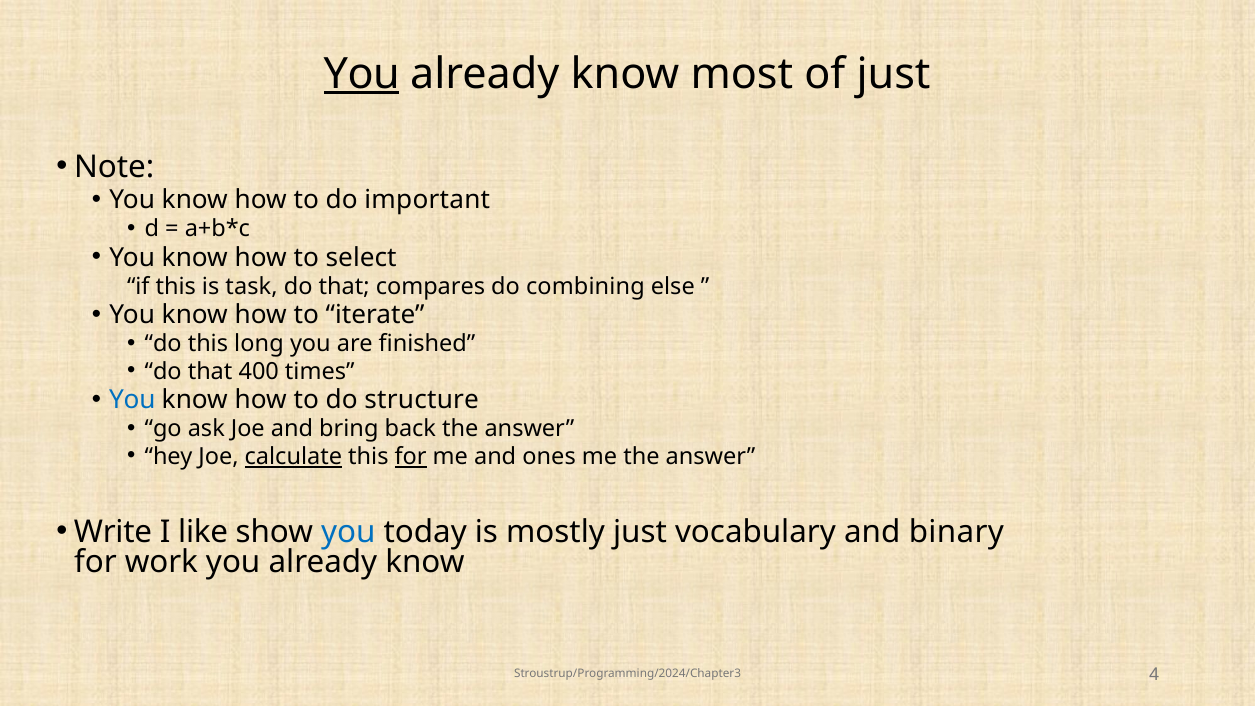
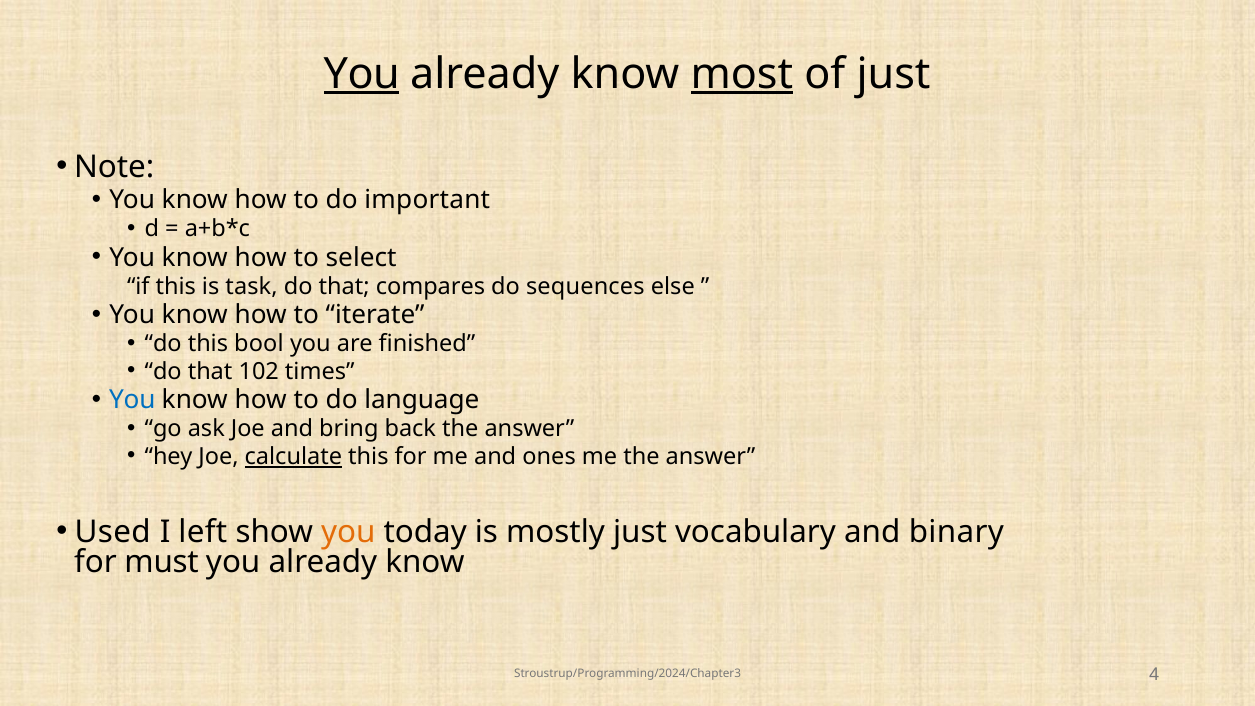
most underline: none -> present
combining: combining -> sequences
long: long -> bool
400: 400 -> 102
structure: structure -> language
for at (411, 457) underline: present -> none
Write: Write -> Used
like: like -> left
you at (348, 532) colour: blue -> orange
work: work -> must
